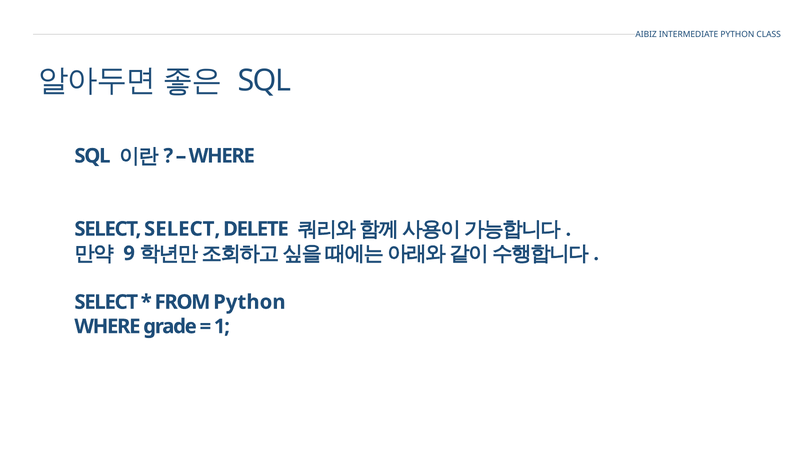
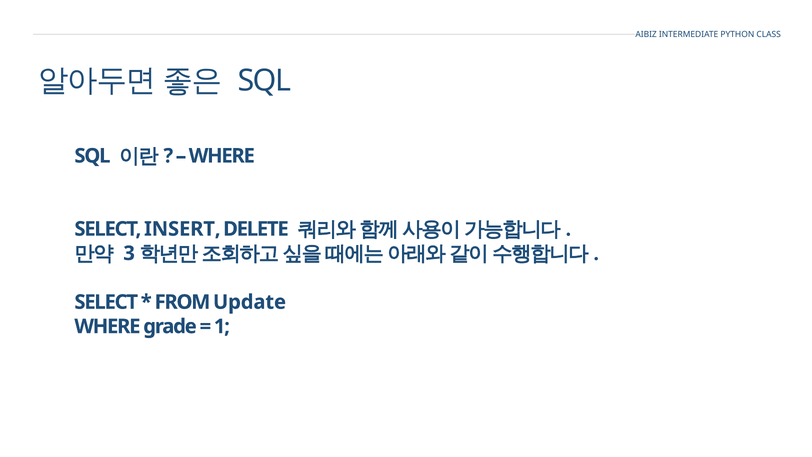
SELECT SELECT: SELECT -> INSERT
9: 9 -> 3
FROM Python: Python -> Update
